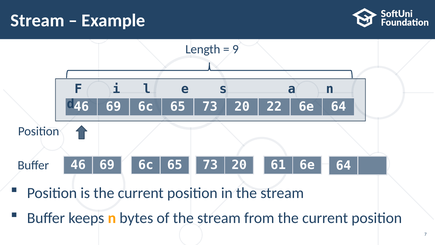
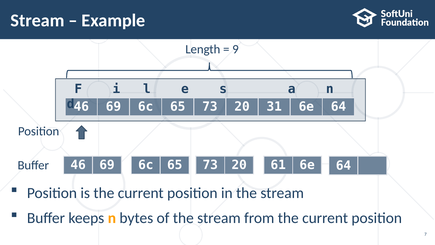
22: 22 -> 31
